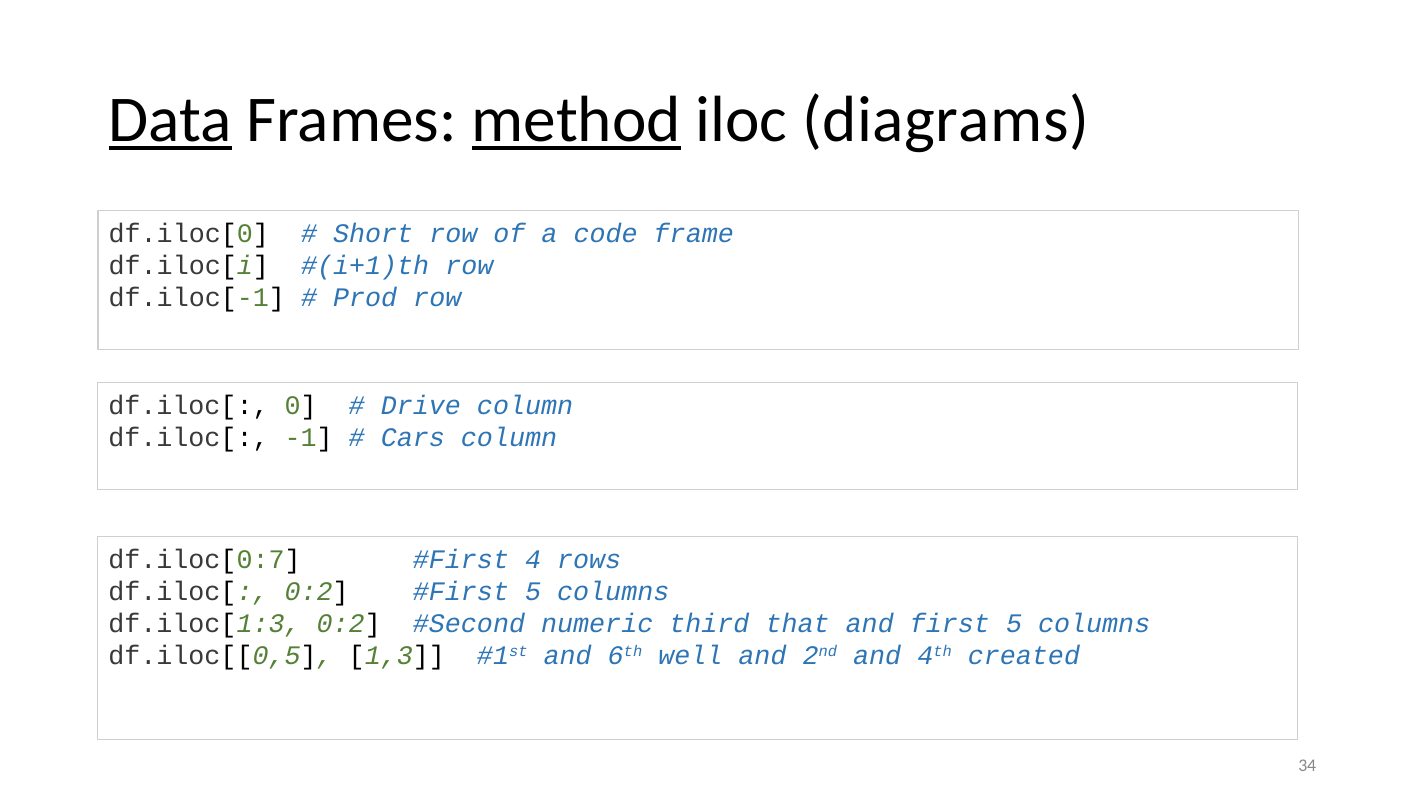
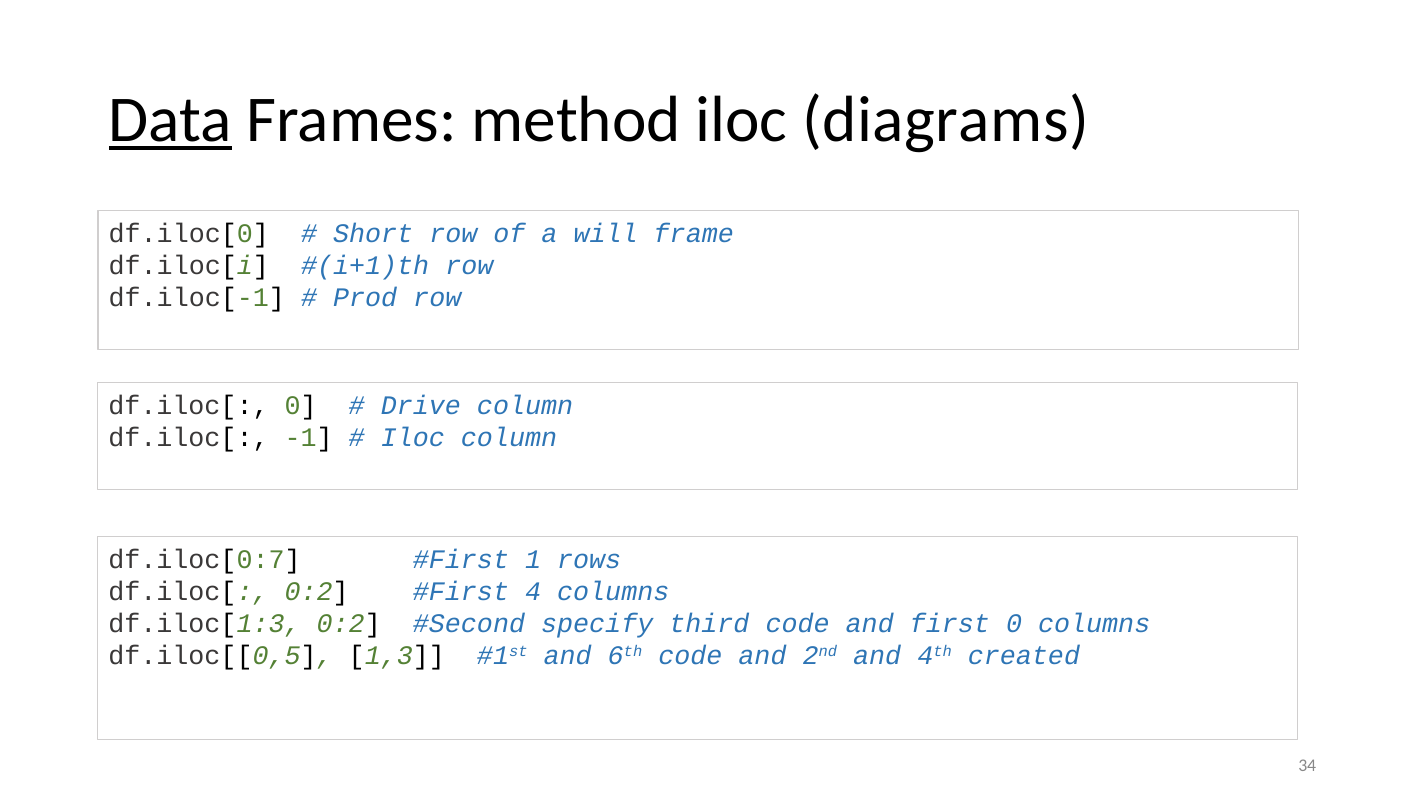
method underline: present -> none
code: code -> will
Cars at (413, 437): Cars -> Iloc
4: 4 -> 1
5 at (533, 592): 5 -> 4
numeric: numeric -> specify
third that: that -> code
first 5: 5 -> 0
6th well: well -> code
